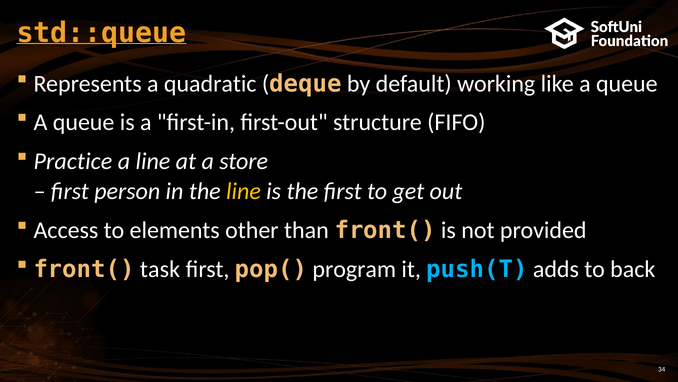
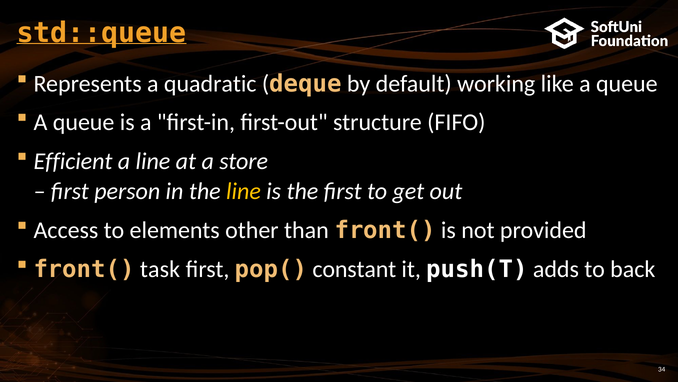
Practice: Practice -> Efficient
program: program -> constant
push(T colour: light blue -> white
